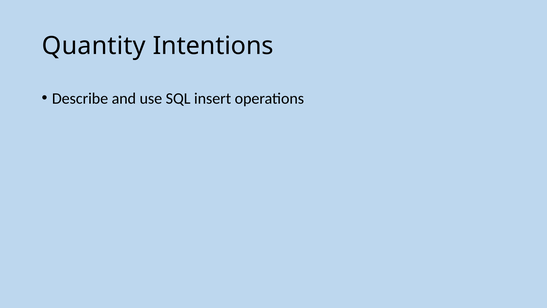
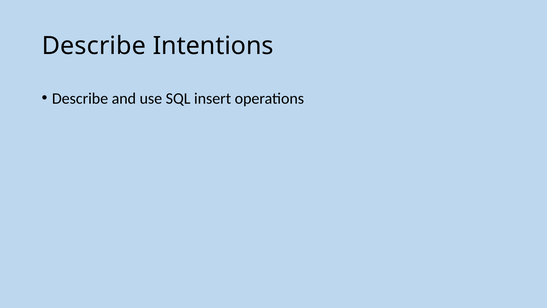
Quantity at (94, 46): Quantity -> Describe
